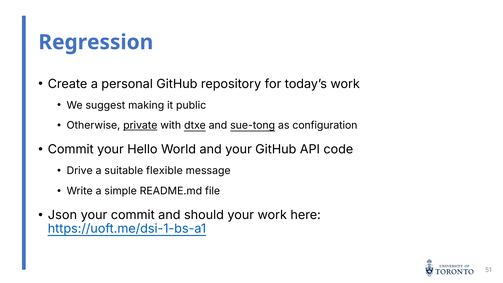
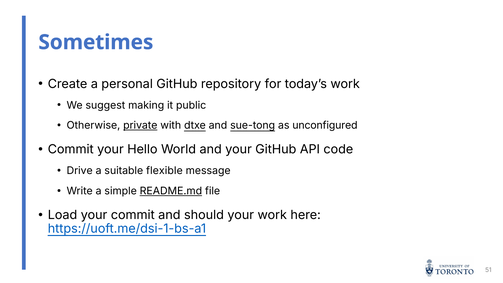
Regression: Regression -> Sometimes
configuration: configuration -> unconfigured
README.md underline: none -> present
Json: Json -> Load
